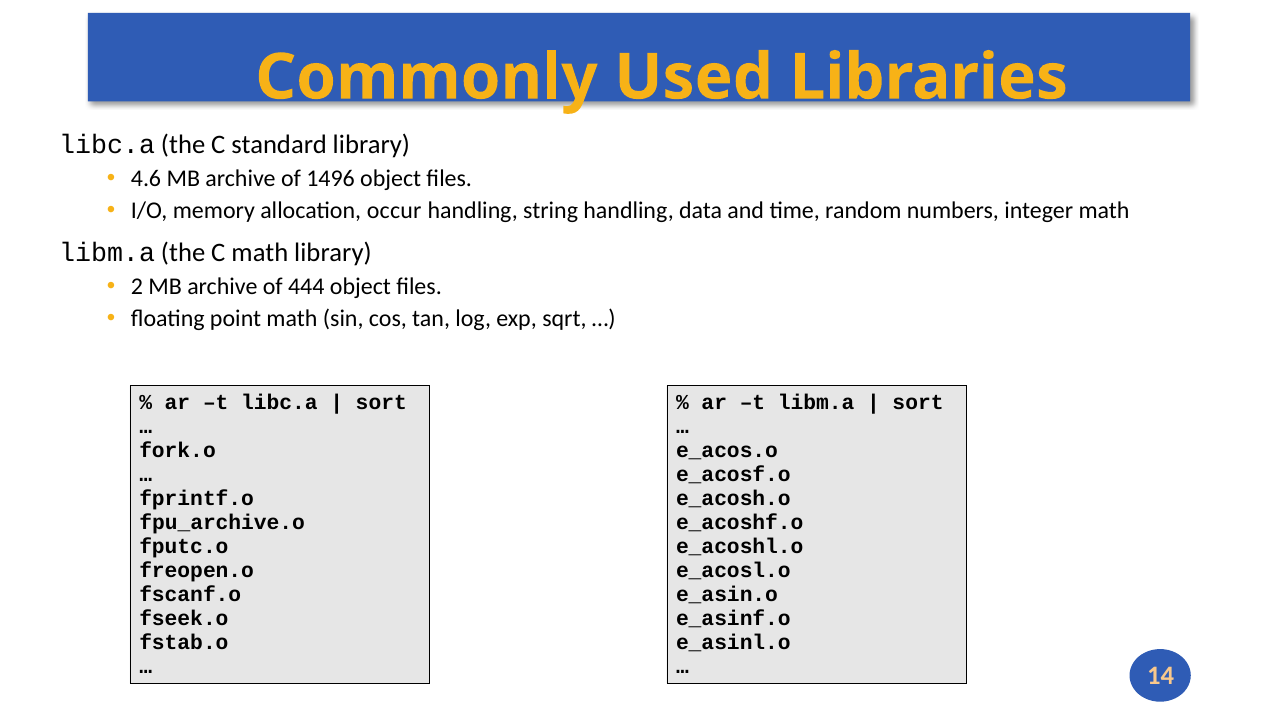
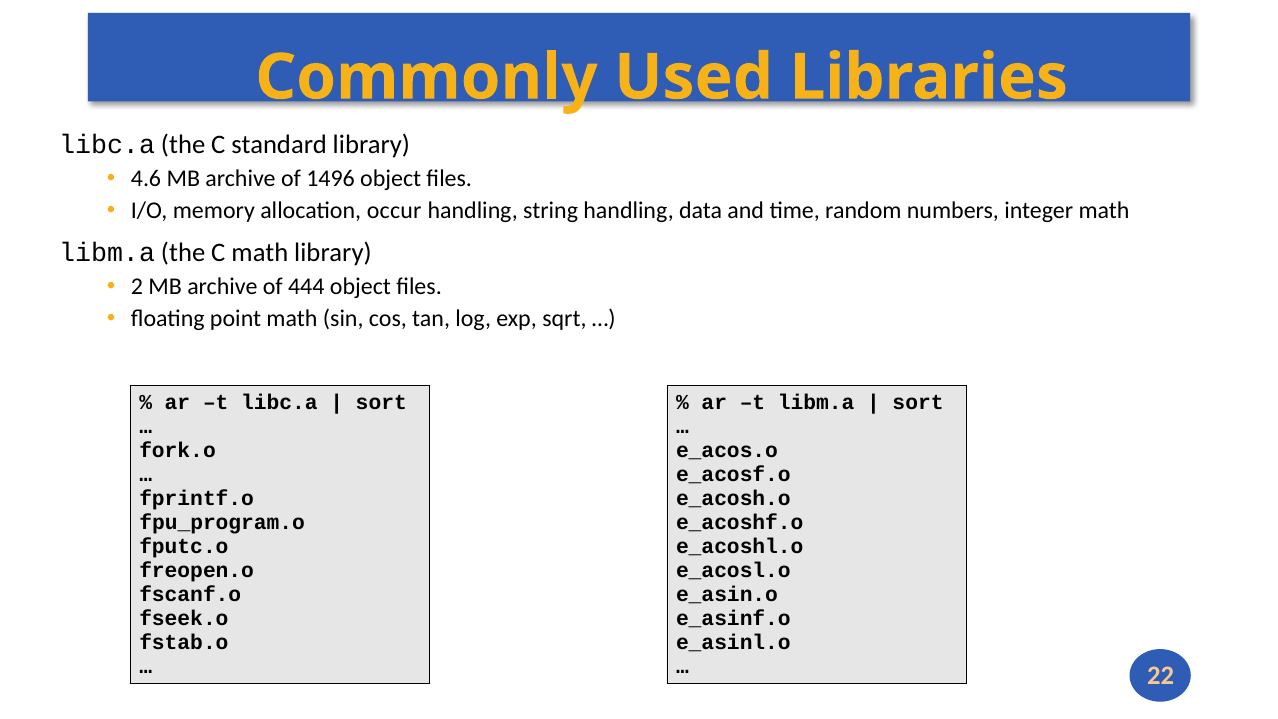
fpu_archive.o: fpu_archive.o -> fpu_program.o
14: 14 -> 22
